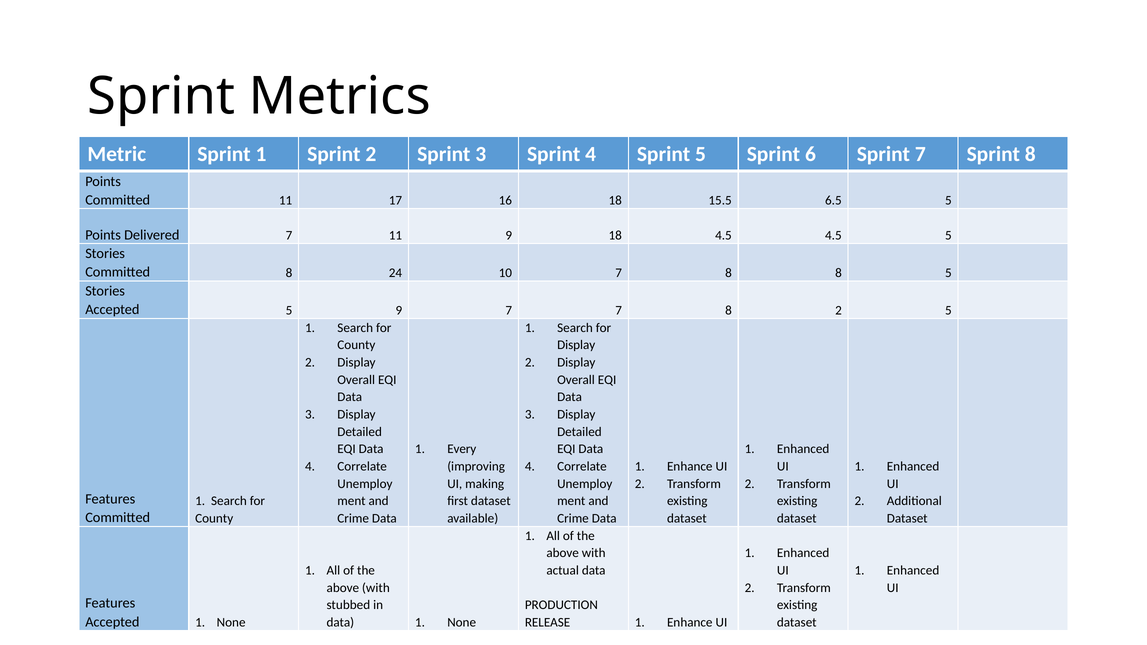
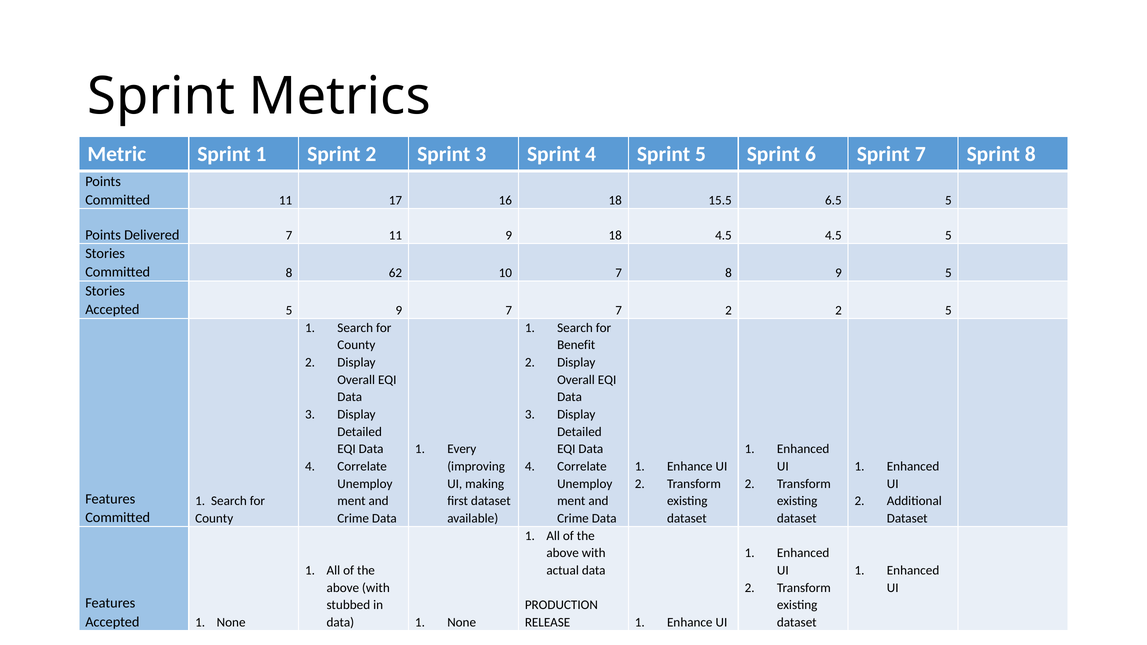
24: 24 -> 62
8 8: 8 -> 9
7 7 8: 8 -> 2
Display at (576, 345): Display -> Benefit
